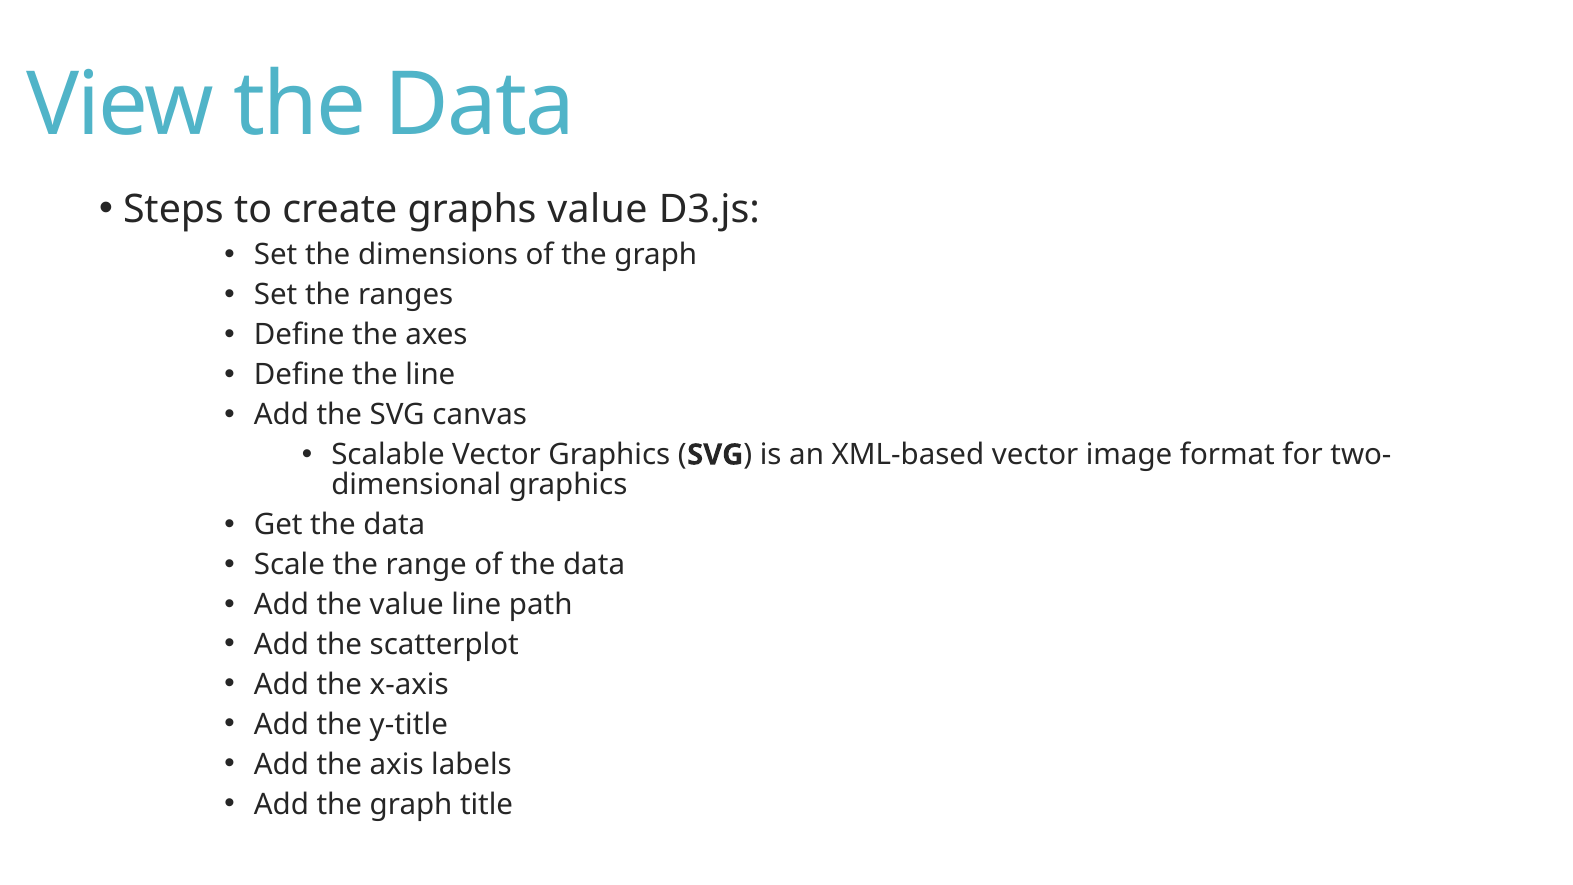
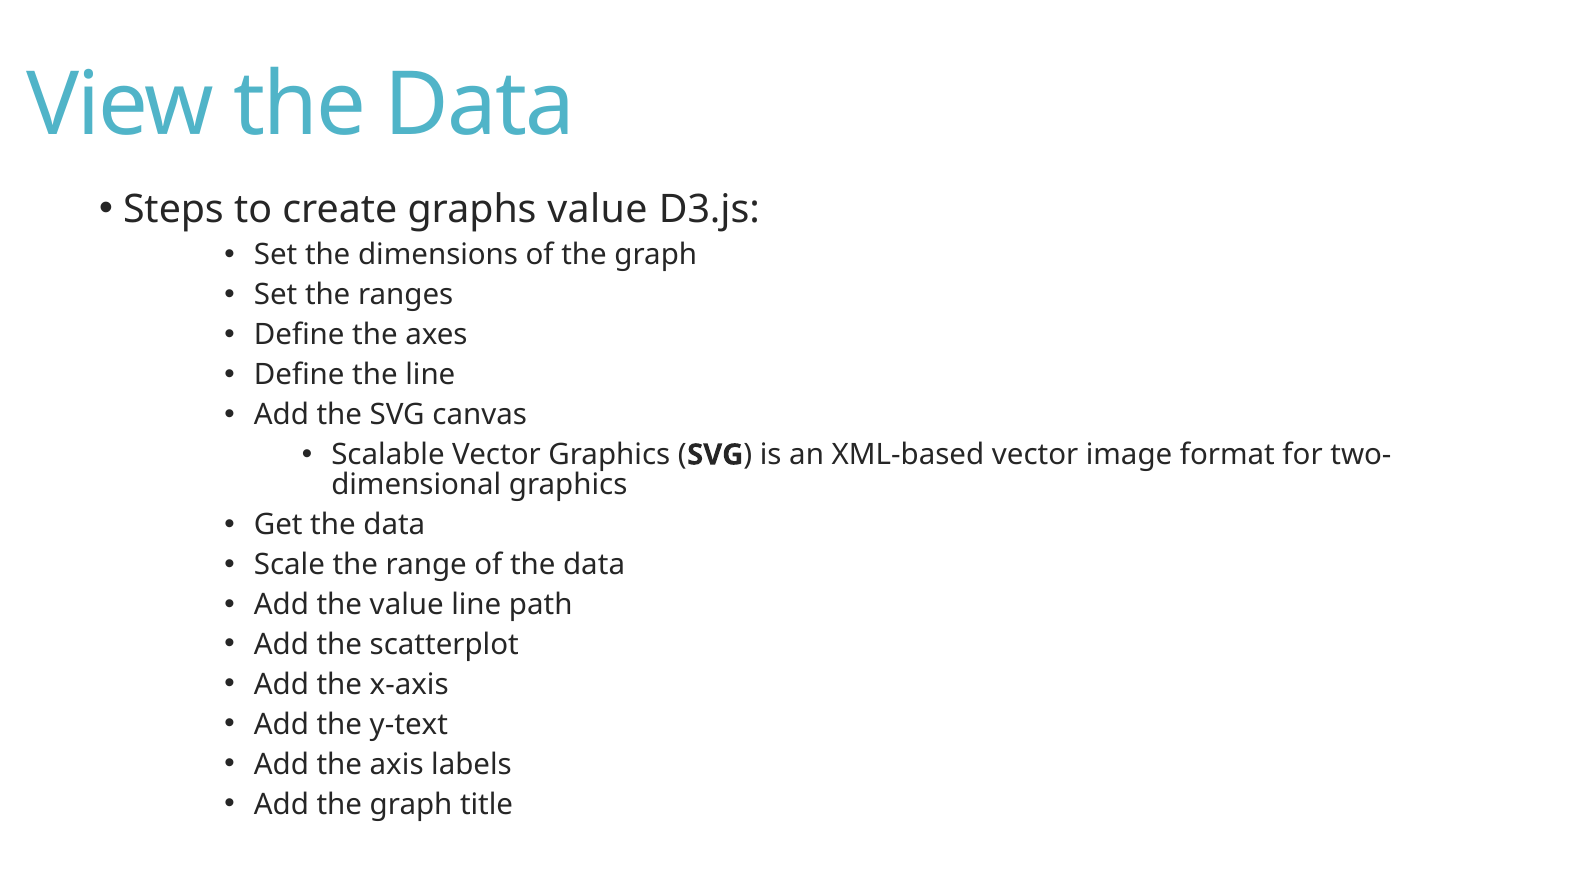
y-title: y-title -> y-text
